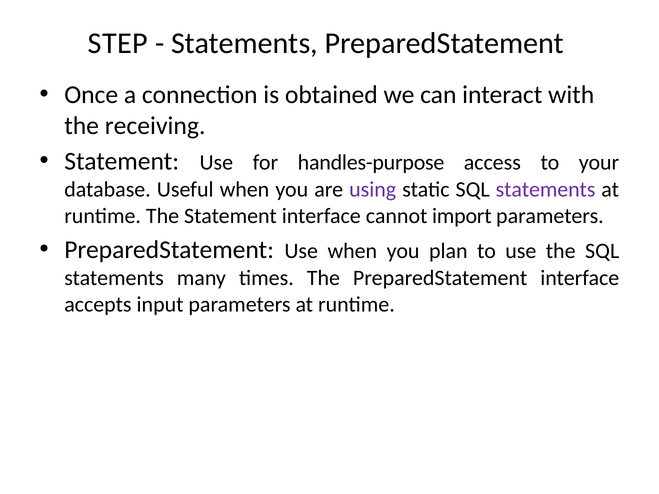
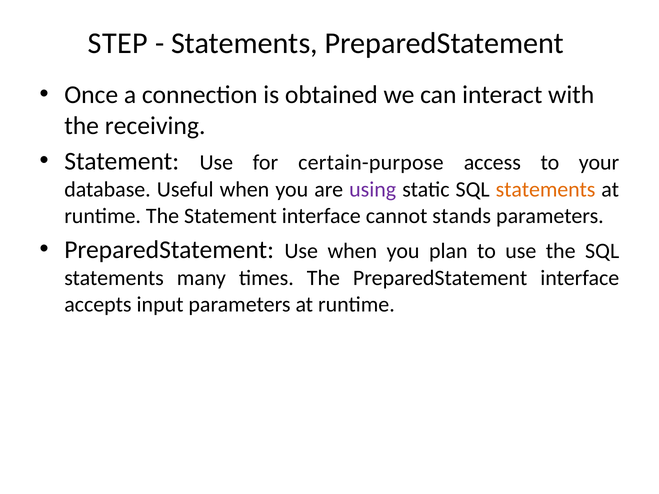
handles-purpose: handles-purpose -> certain-purpose
statements at (546, 190) colour: purple -> orange
import: import -> stands
